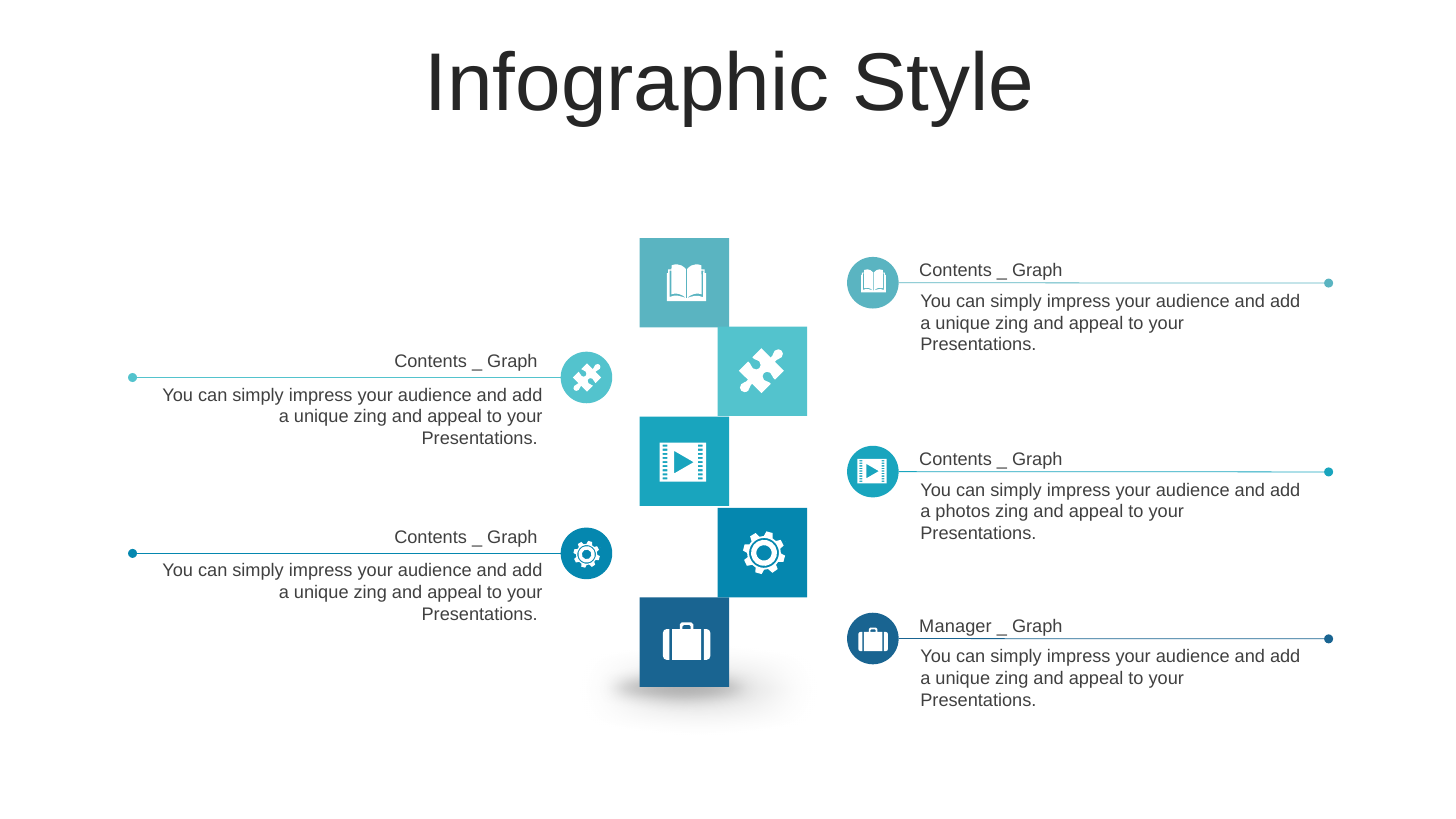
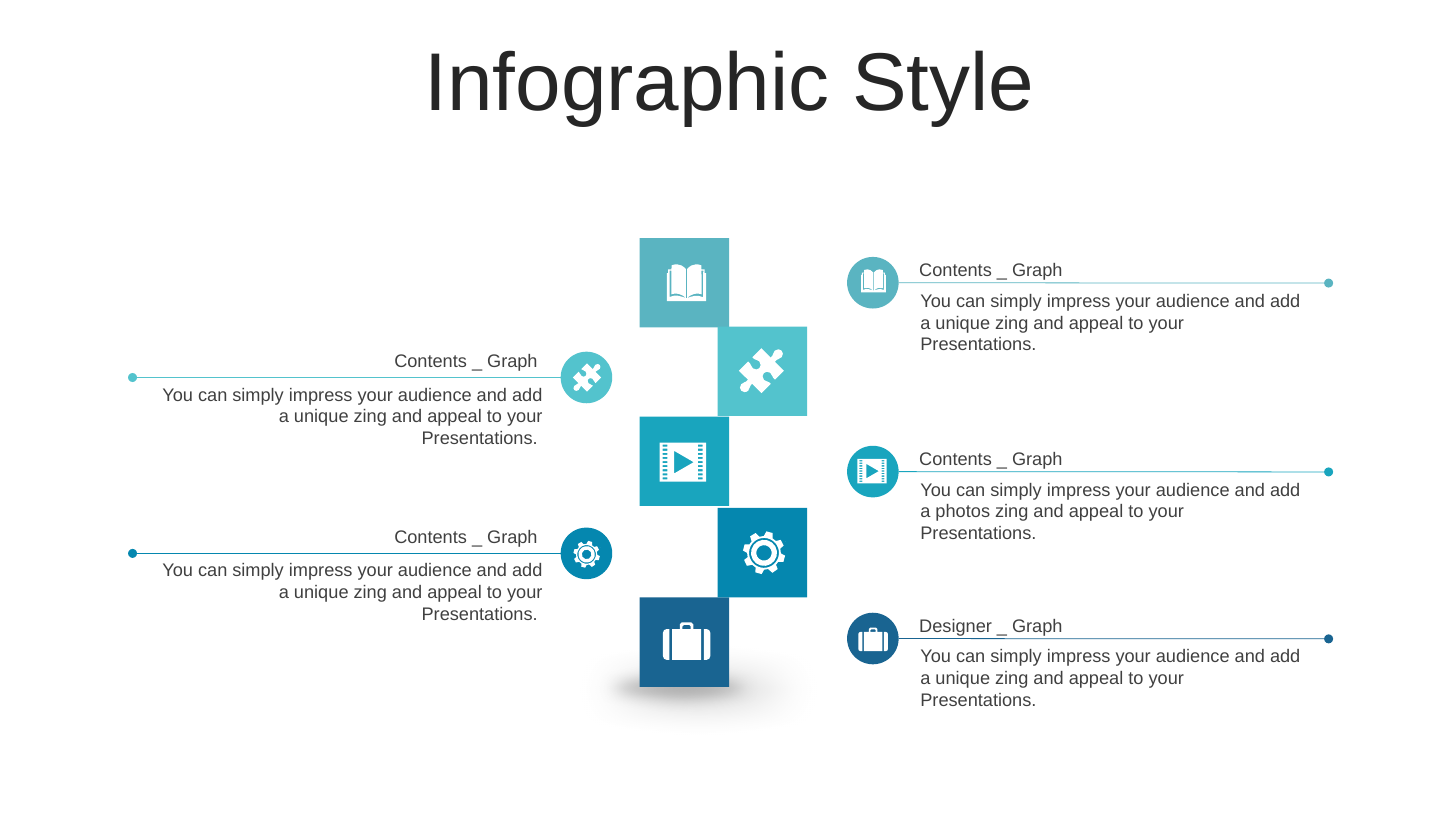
Manager: Manager -> Designer
